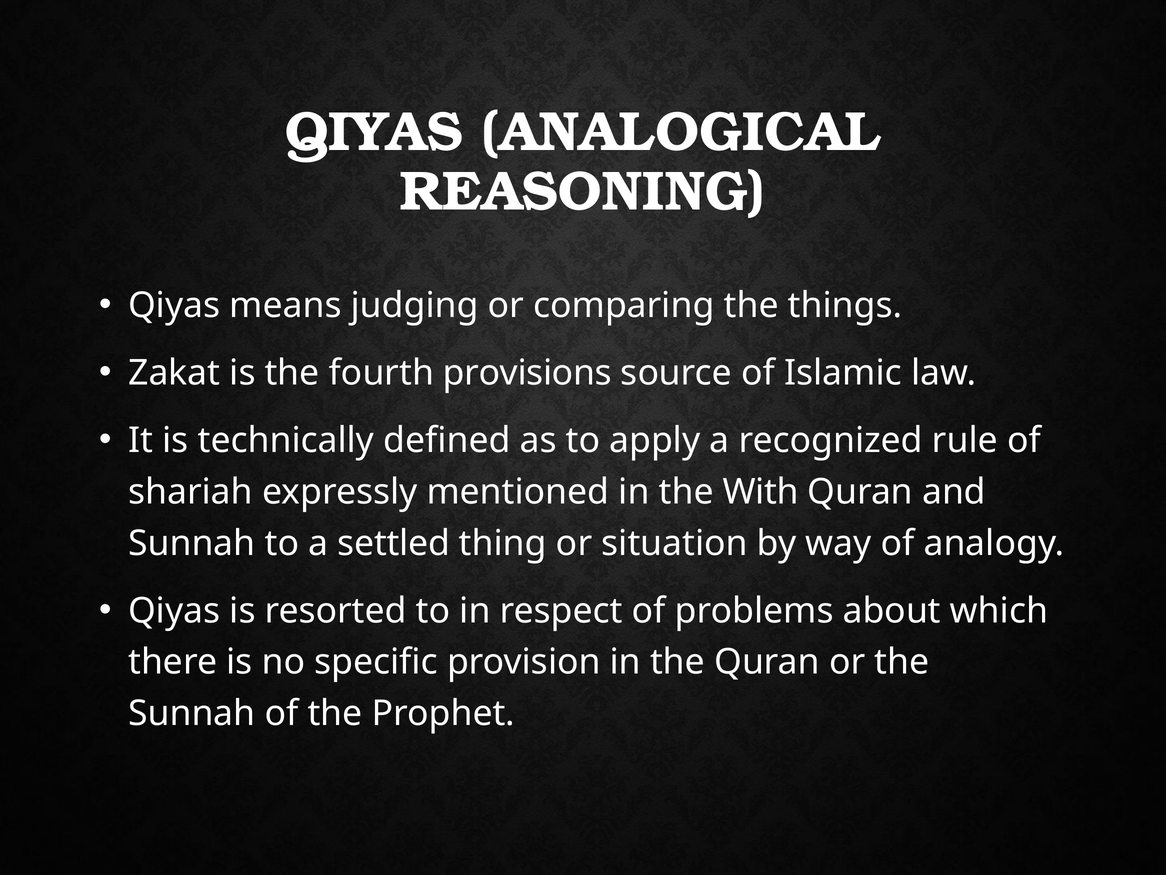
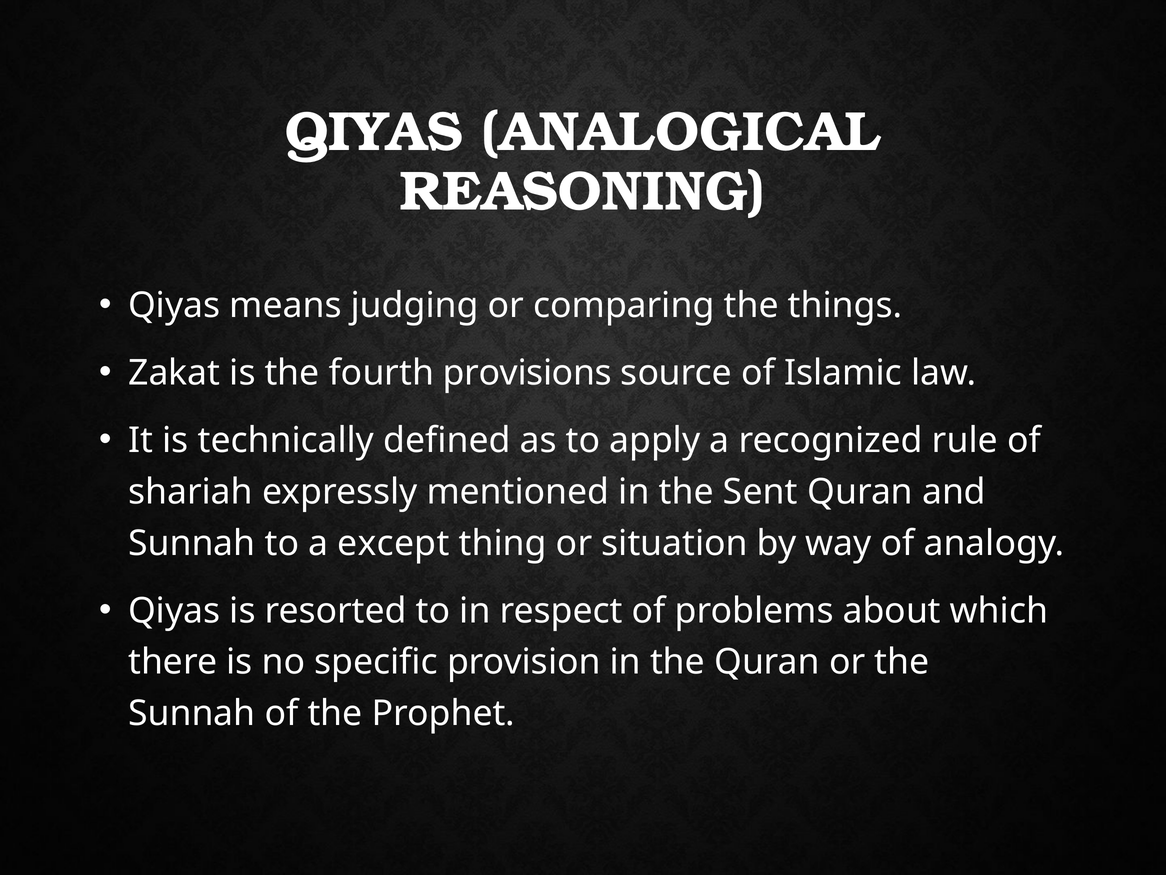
With: With -> Sent
settled: settled -> except
